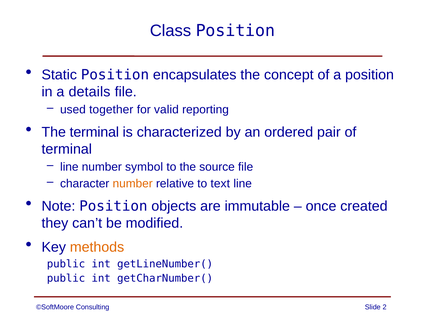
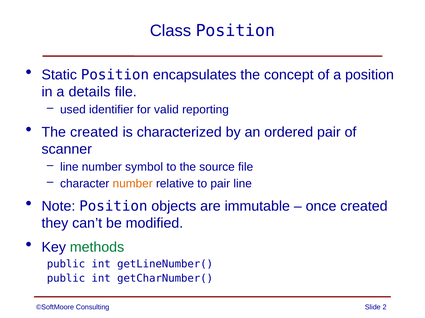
together: together -> identifier
The terminal: terminal -> created
terminal at (67, 150): terminal -> scanner
to text: text -> pair
methods colour: orange -> green
